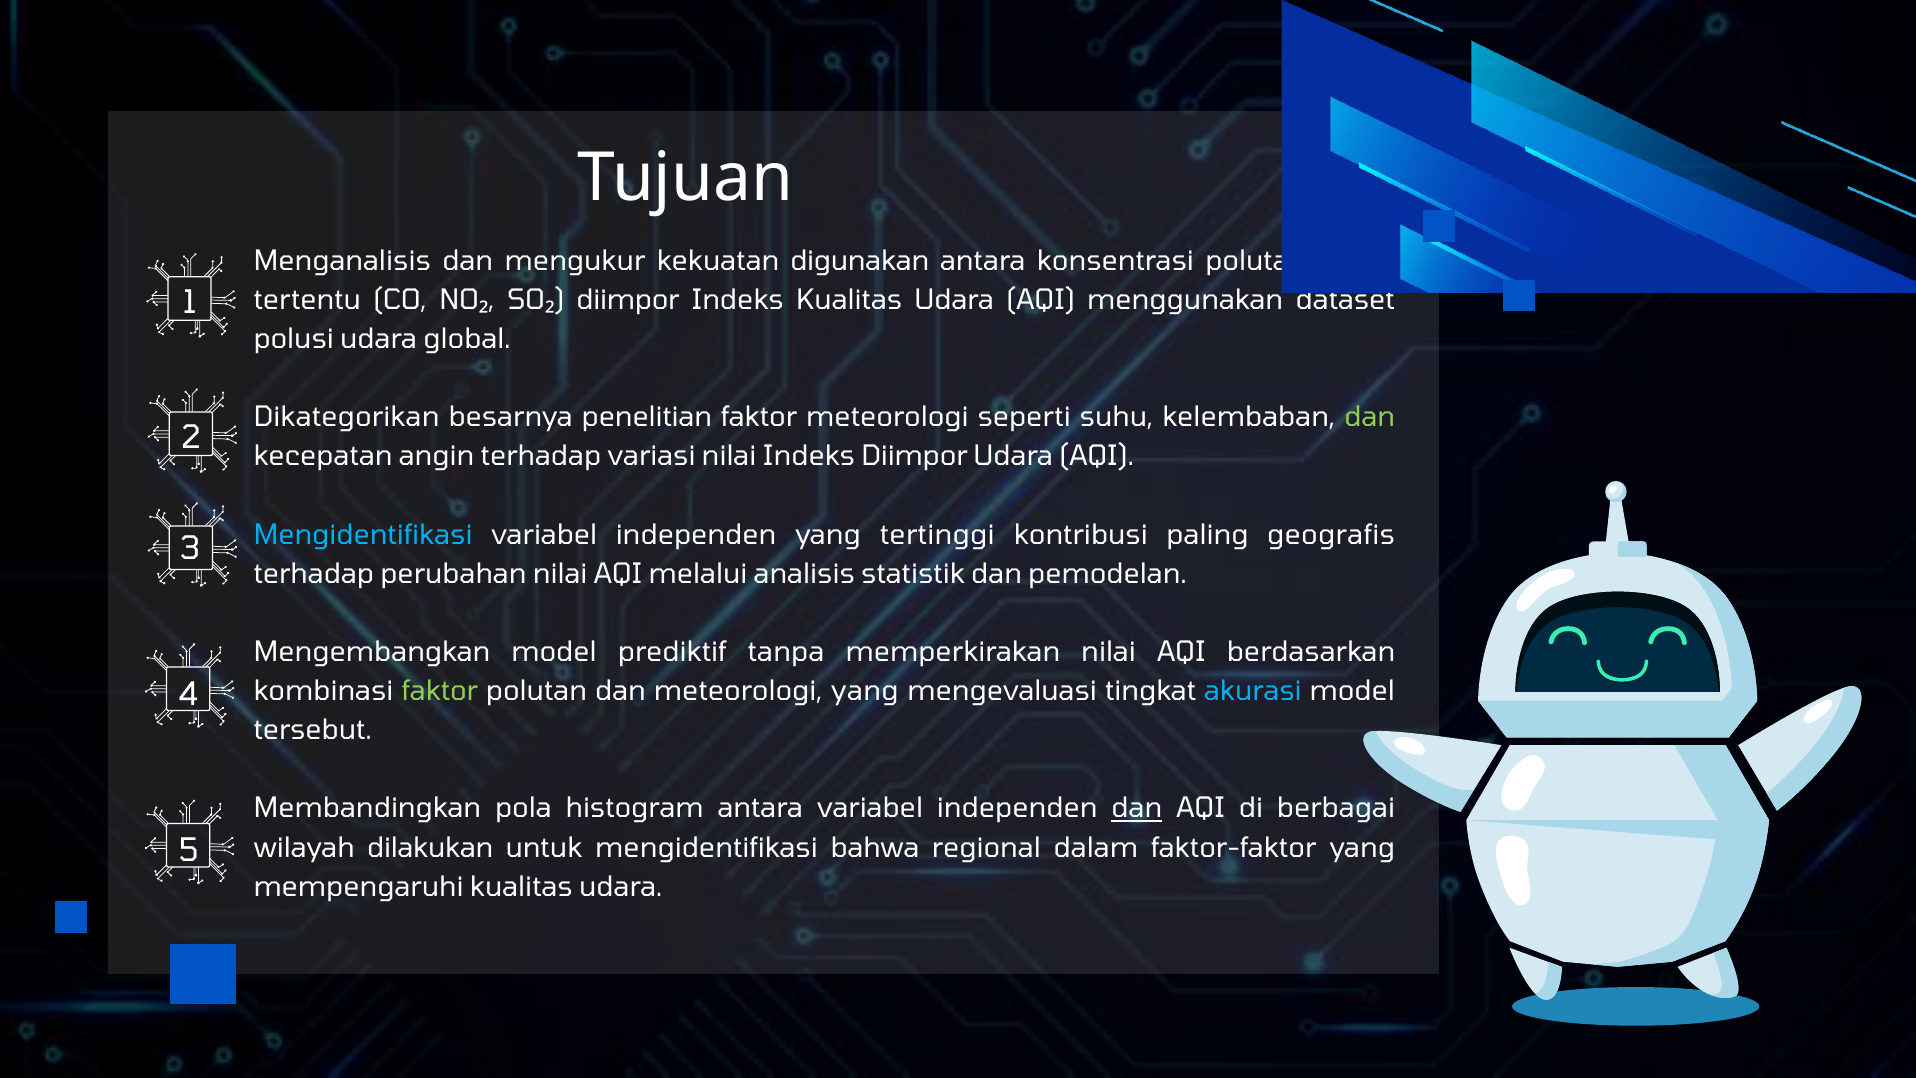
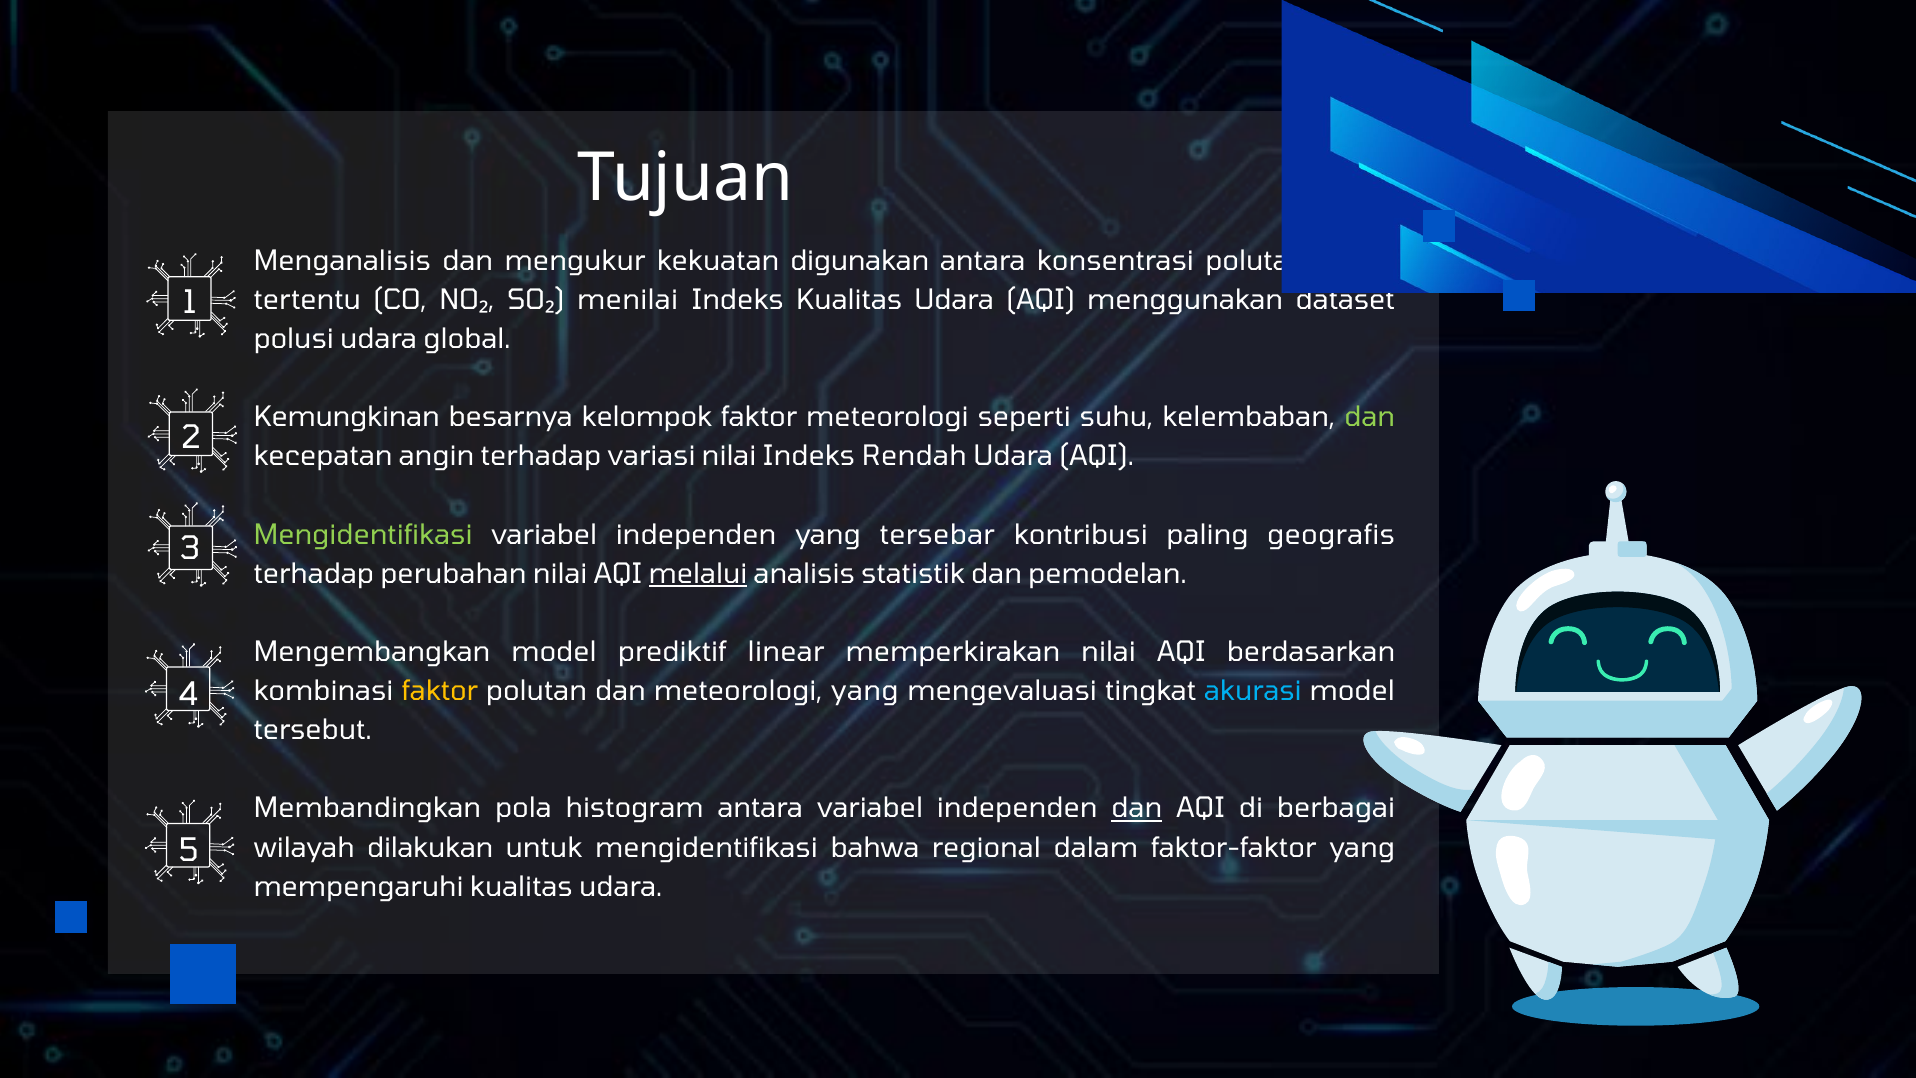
diimpor at (628, 300): diimpor -> menilai
Dikategorikan: Dikategorikan -> Kemungkinan
penelitian: penelitian -> kelompok
Indeks Diimpor: Diimpor -> Rendah
Mengidentifikasi at (363, 535) colour: light blue -> light green
tertinggi: tertinggi -> tersebar
melalui underline: none -> present
tanpa: tanpa -> linear
faktor at (440, 691) colour: light green -> yellow
